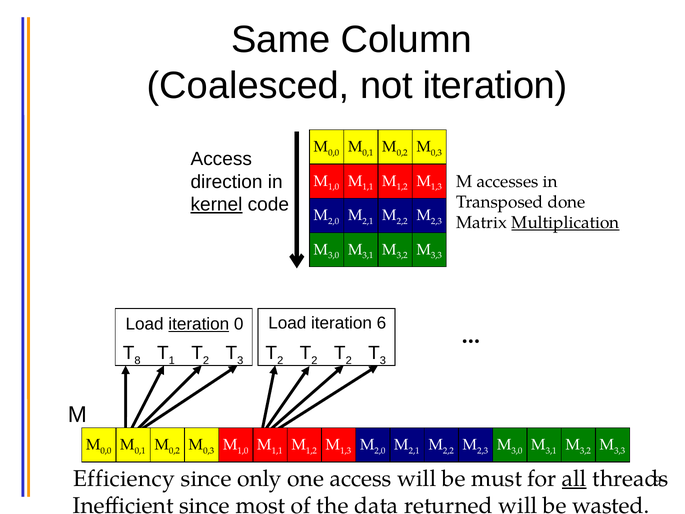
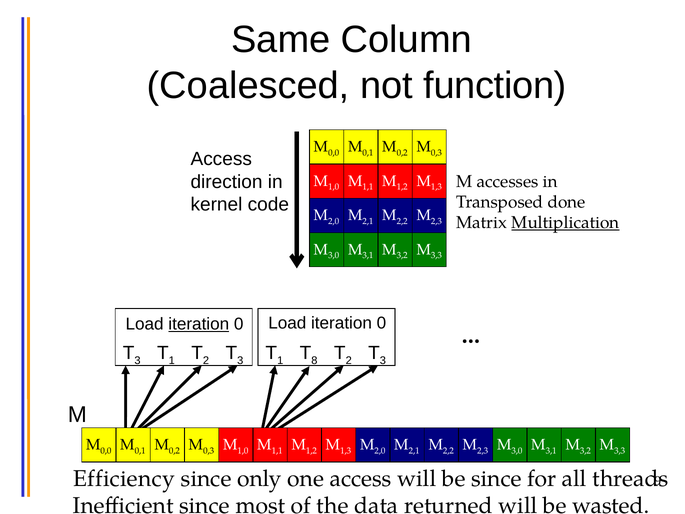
not iteration: iteration -> function
kernel underline: present -> none
6 at (381, 323): 6 -> 0
8 at (137, 360): 8 -> 3
2 at (280, 360): 2 -> 1
2 at (314, 360): 2 -> 8
be must: must -> since
all underline: present -> none
